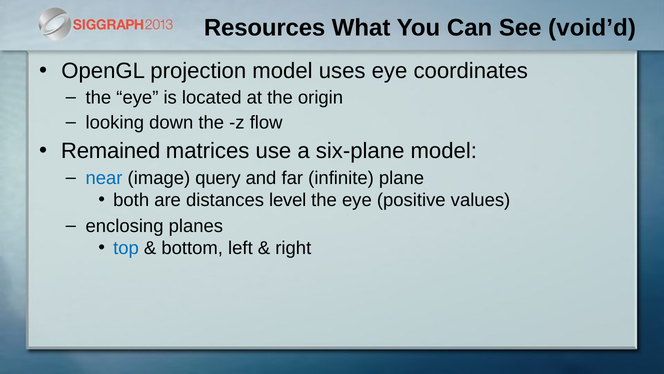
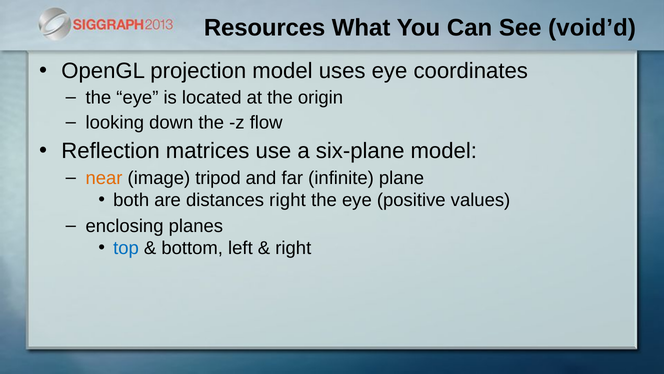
Remained: Remained -> Reflection
near colour: blue -> orange
query: query -> tripod
distances level: level -> right
